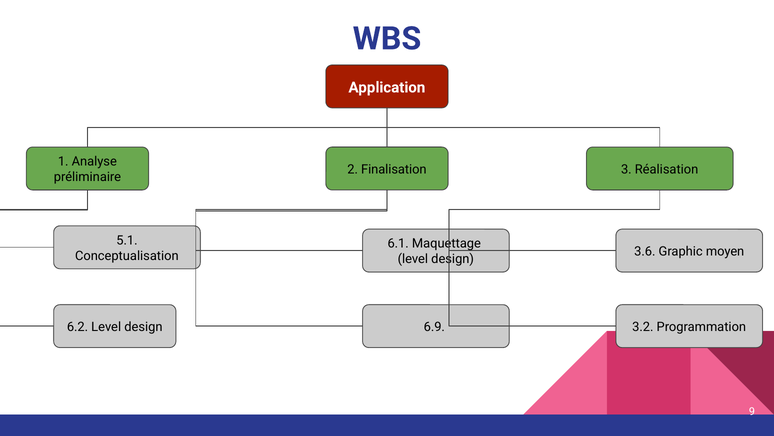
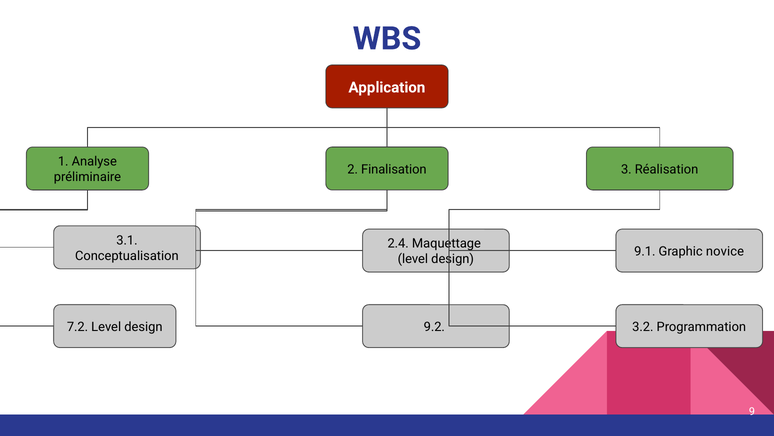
5.1: 5.1 -> 3.1
6.1: 6.1 -> 2.4
3.6: 3.6 -> 9.1
moyen: moyen -> novice
6.2: 6.2 -> 7.2
6.9: 6.9 -> 9.2
